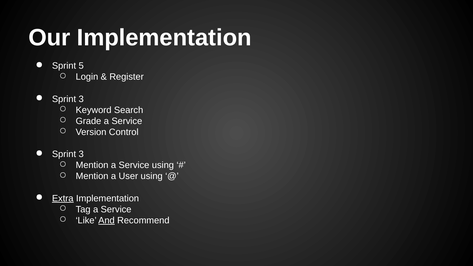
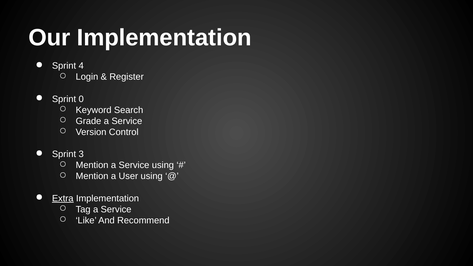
5: 5 -> 4
3 at (81, 99): 3 -> 0
And underline: present -> none
